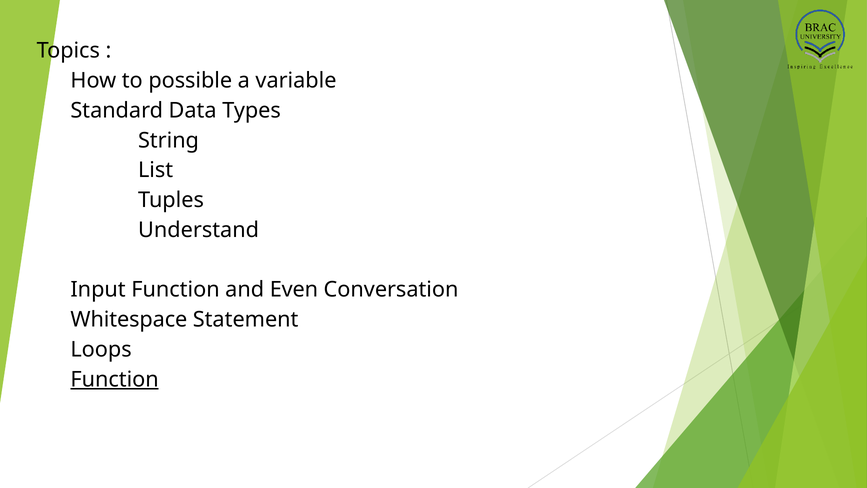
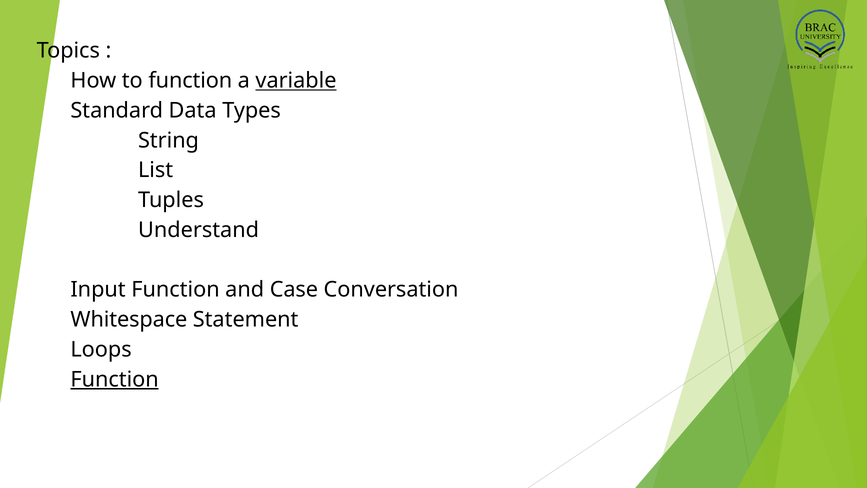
to possible: possible -> function
variable underline: none -> present
Even: Even -> Case
